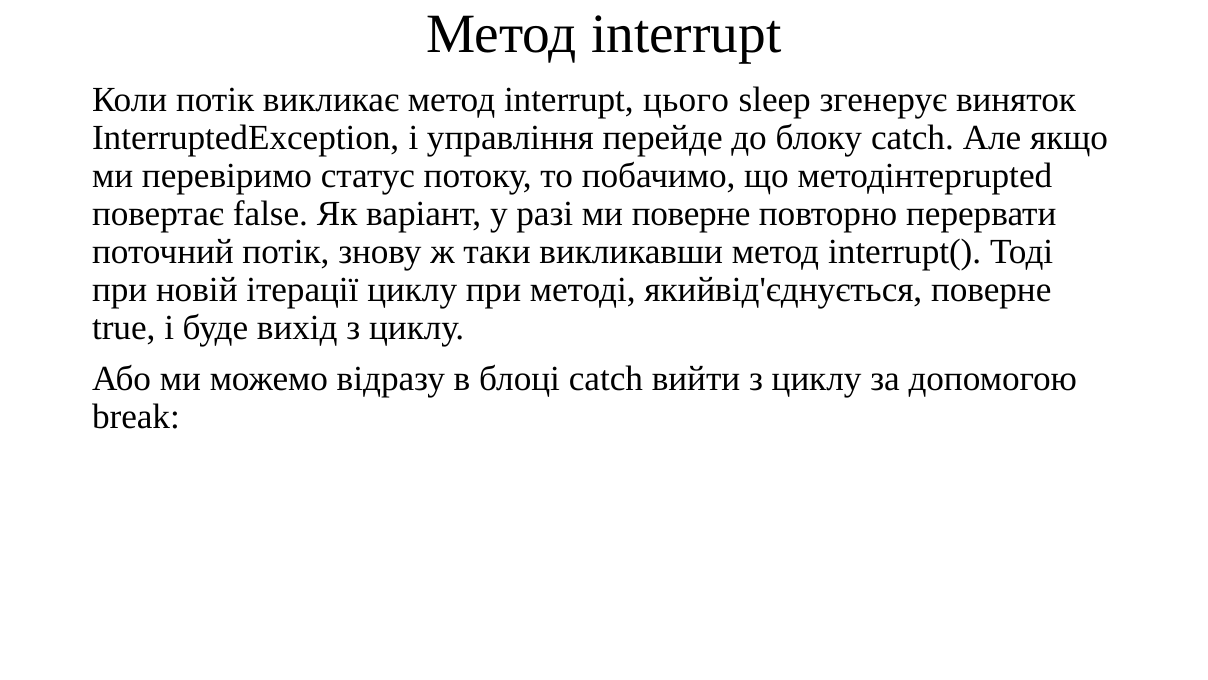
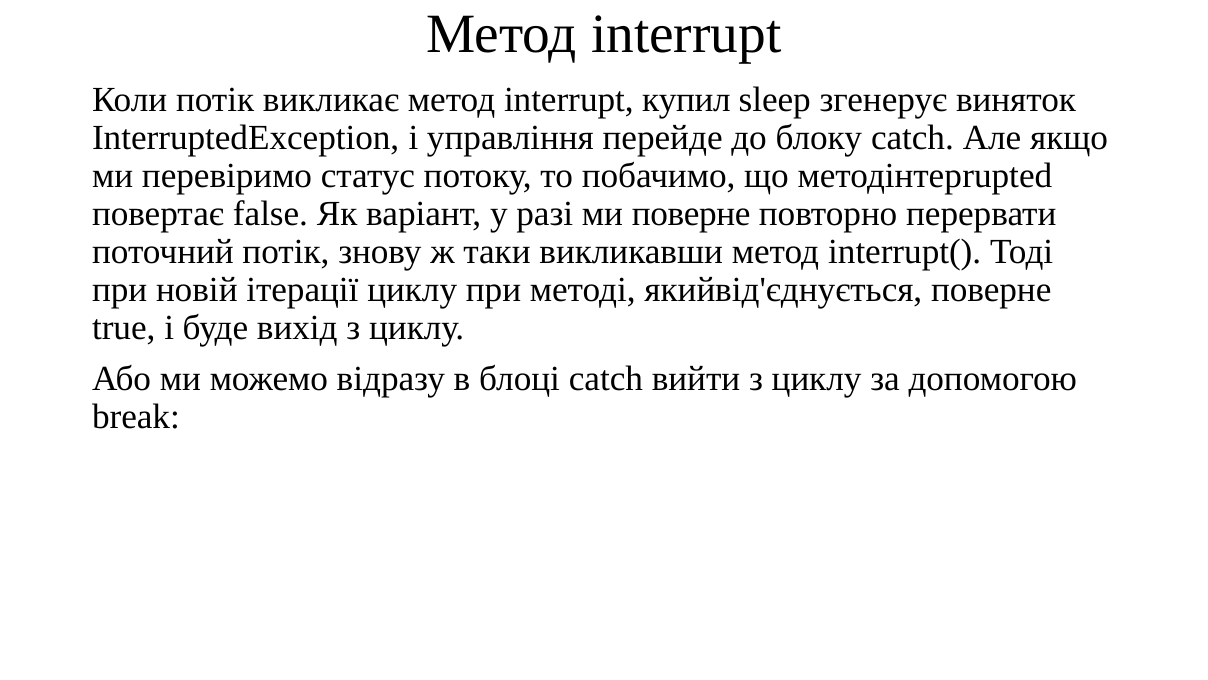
цього: цього -> купил
